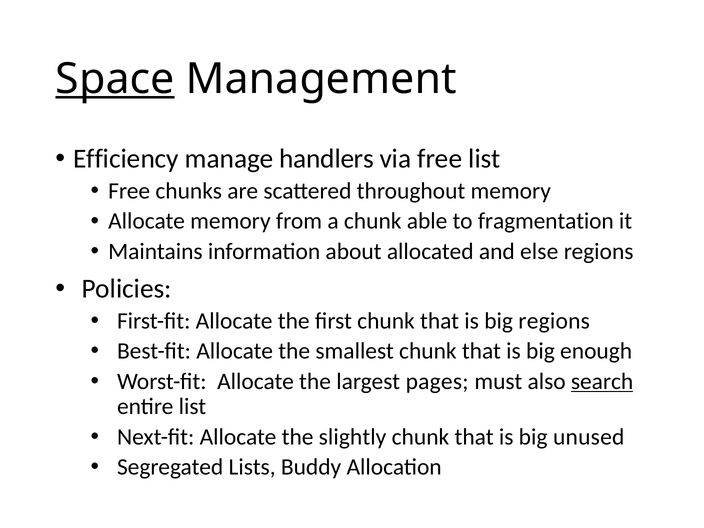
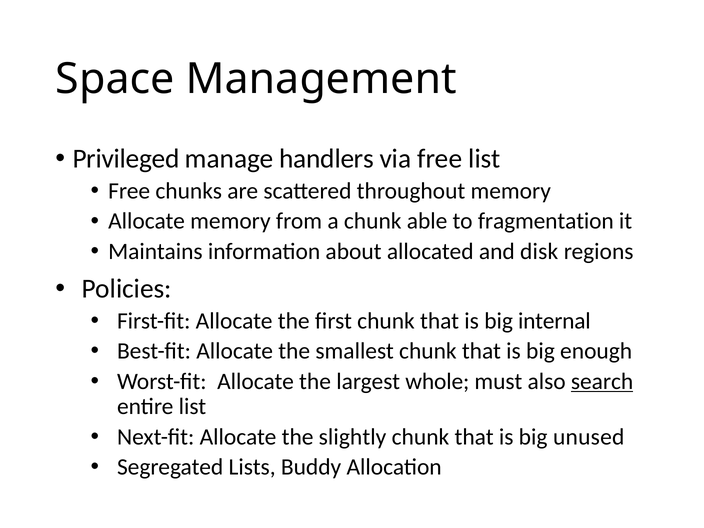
Space underline: present -> none
Efficiency: Efficiency -> Privileged
else: else -> disk
big regions: regions -> internal
pages: pages -> whole
